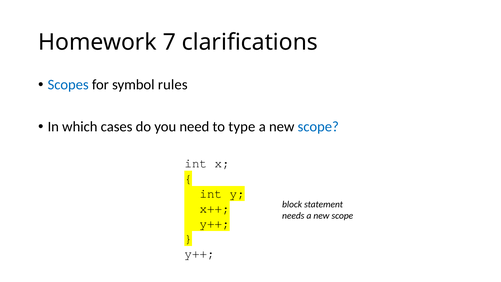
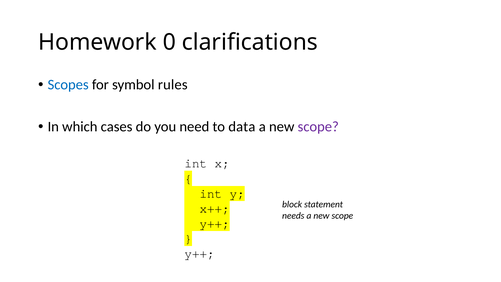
7: 7 -> 0
type: type -> data
scope at (318, 127) colour: blue -> purple
